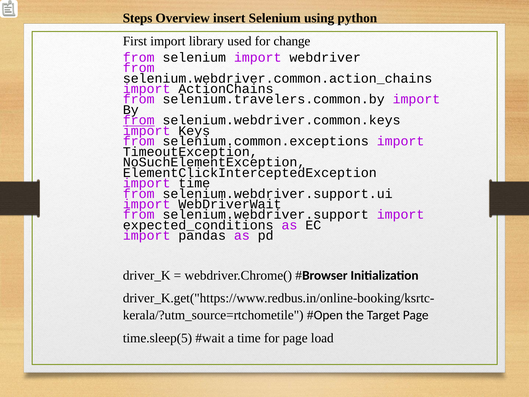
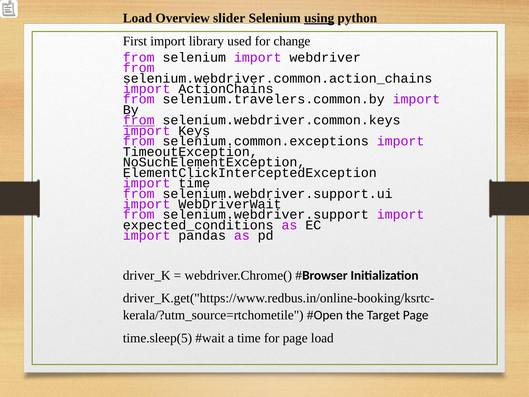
Steps at (138, 18): Steps -> Load
insert: insert -> slider
using underline: none -> present
